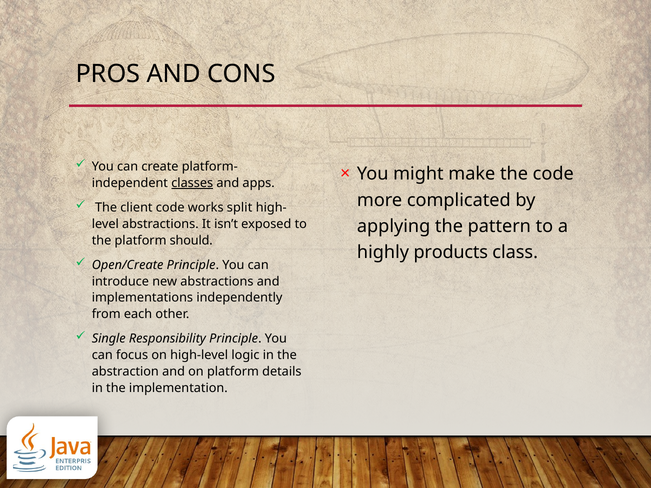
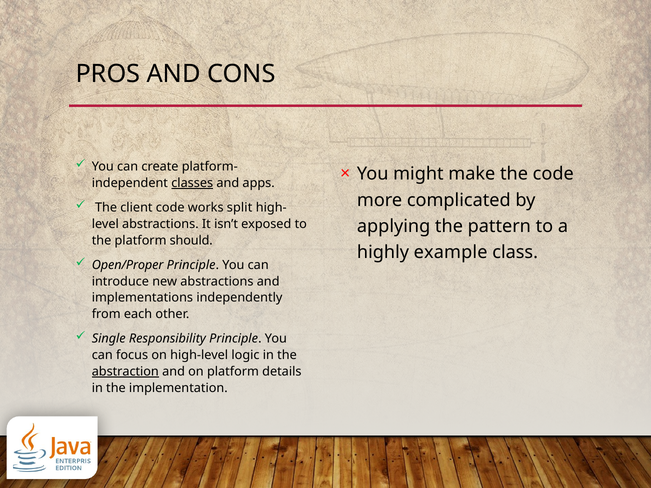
products: products -> example
Open/Create: Open/Create -> Open/Proper
abstraction underline: none -> present
